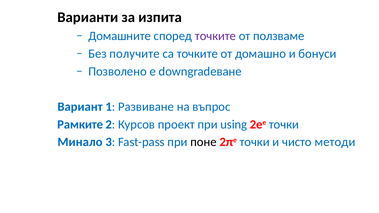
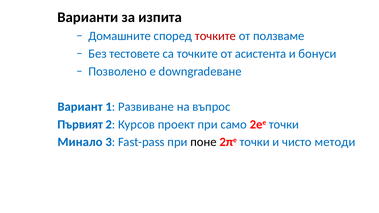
точките at (215, 36) colour: purple -> red
получите: получите -> тестовете
домашно: домашно -> асистента
Рамките: Рамките -> Първият
using: using -> само
